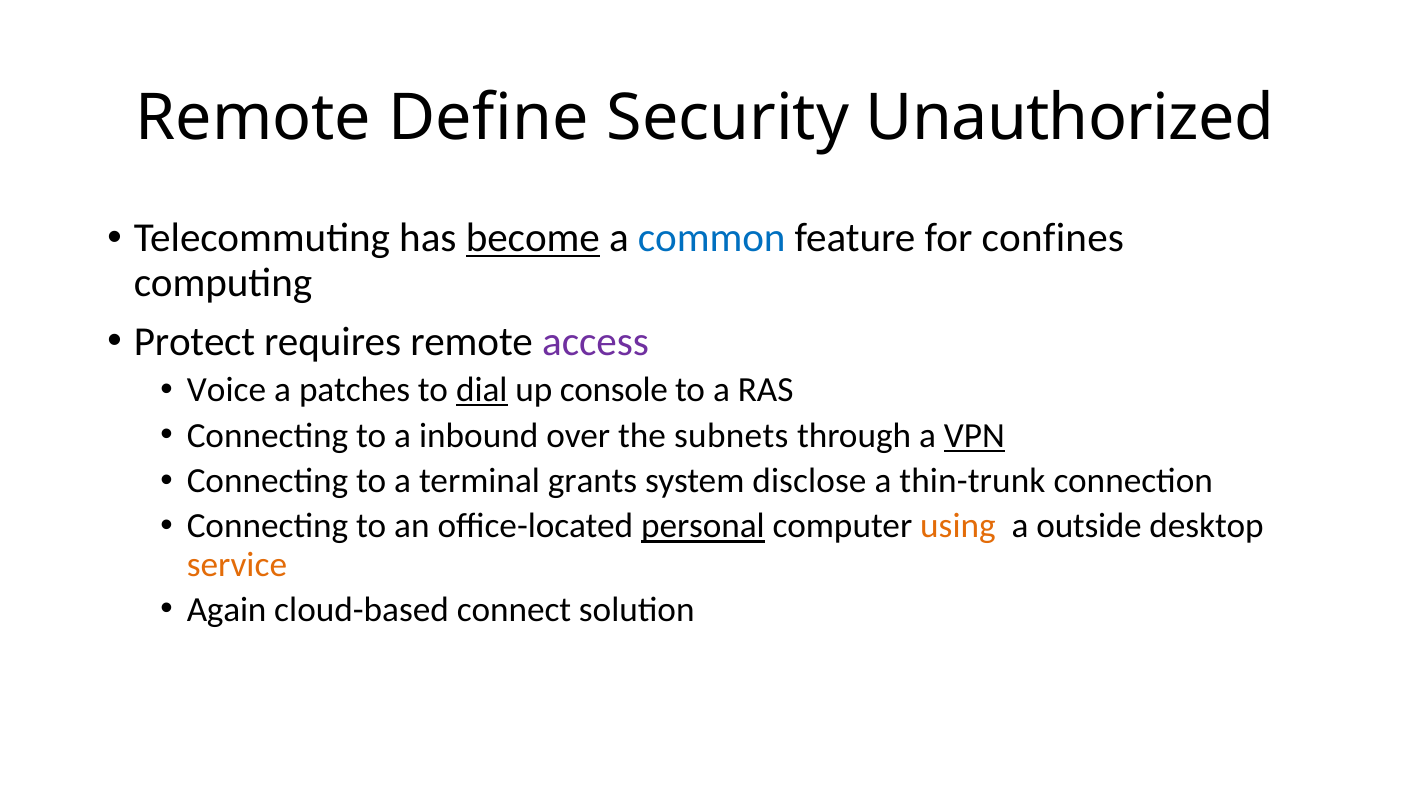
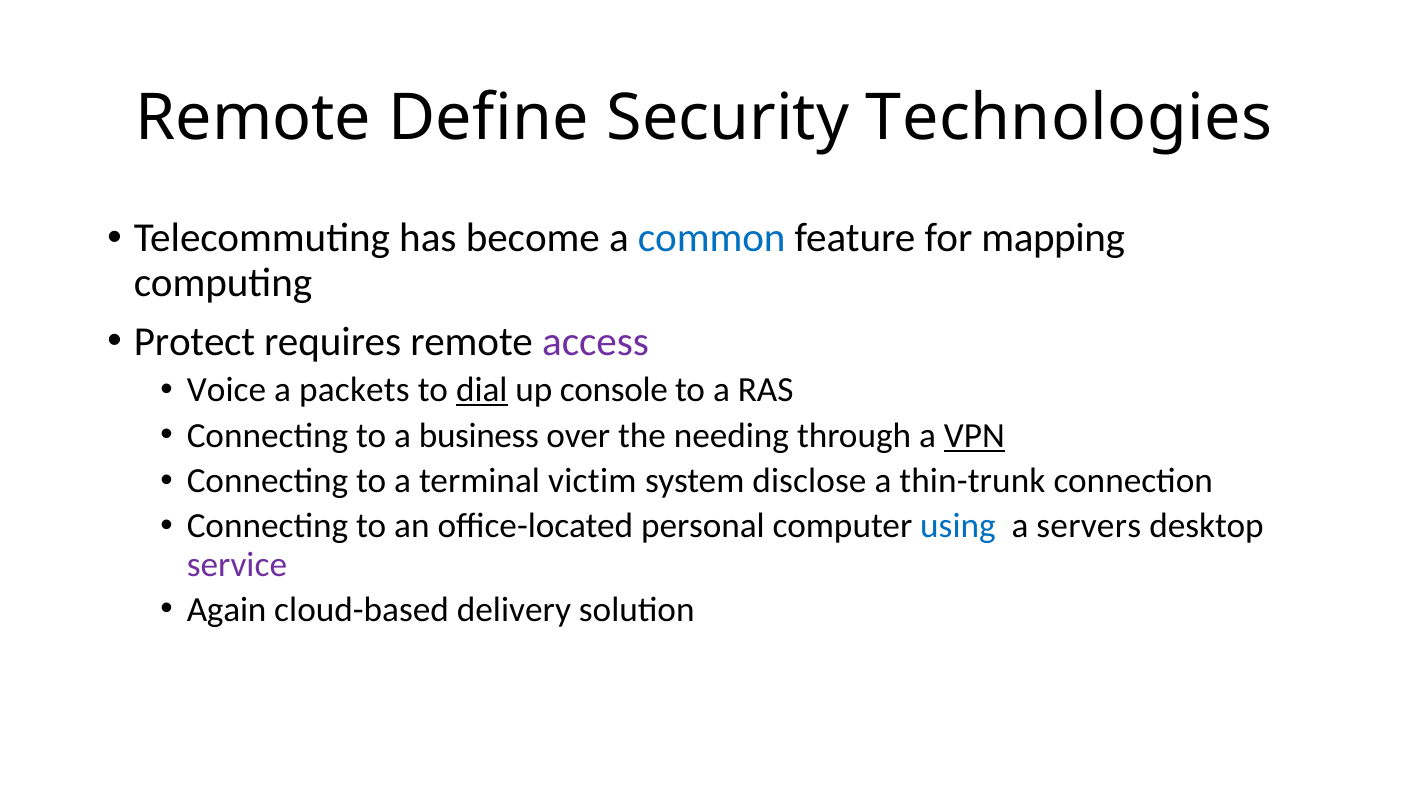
Unauthorized: Unauthorized -> Technologies
become underline: present -> none
confines: confines -> mapping
patches: patches -> packets
inbound: inbound -> business
subnets: subnets -> needing
grants: grants -> victim
personal underline: present -> none
using colour: orange -> blue
outside: outside -> servers
service colour: orange -> purple
connect: connect -> delivery
